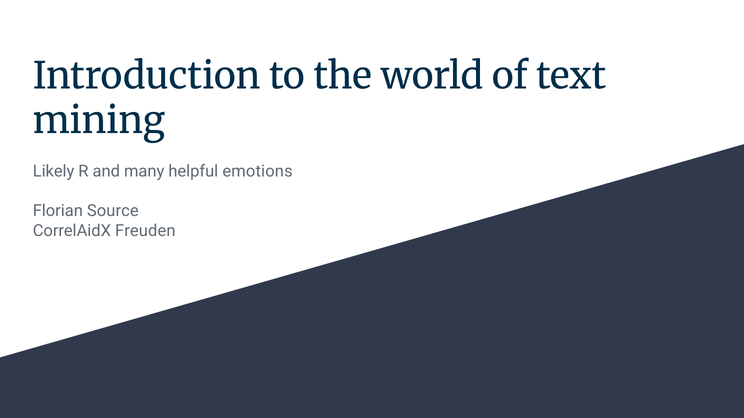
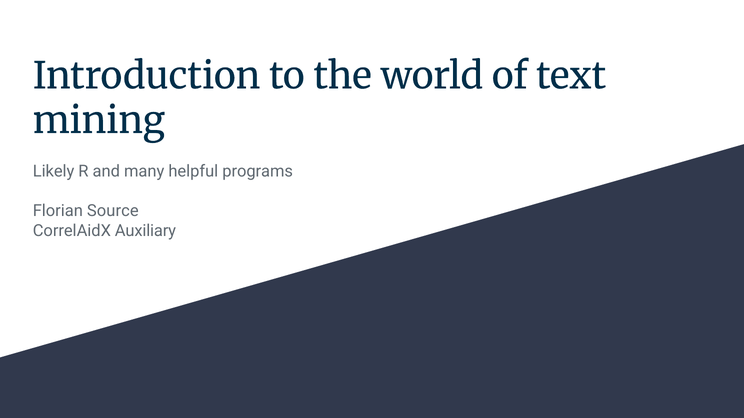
emotions: emotions -> programs
Freuden: Freuden -> Auxiliary
